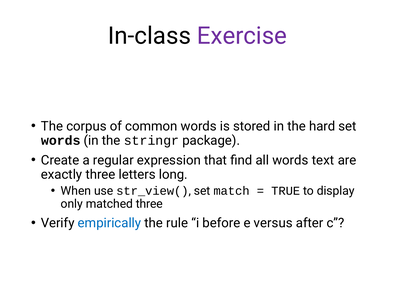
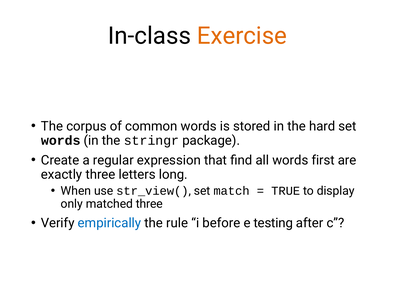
Exercise colour: purple -> orange
text: text -> first
versus: versus -> testing
